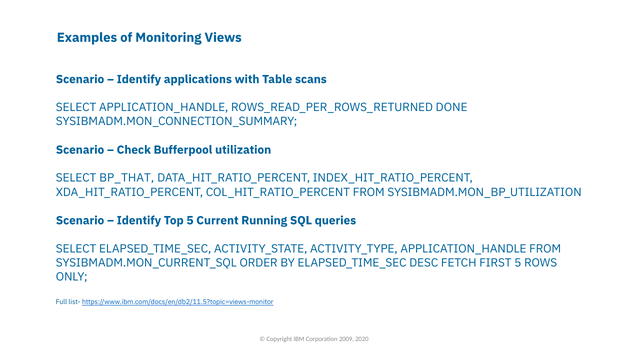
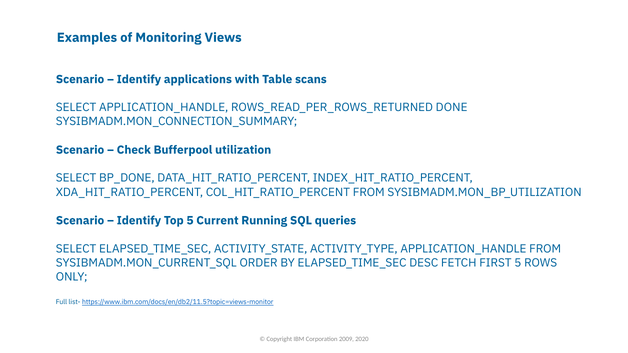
BP_THAT: BP_THAT -> BP_DONE
